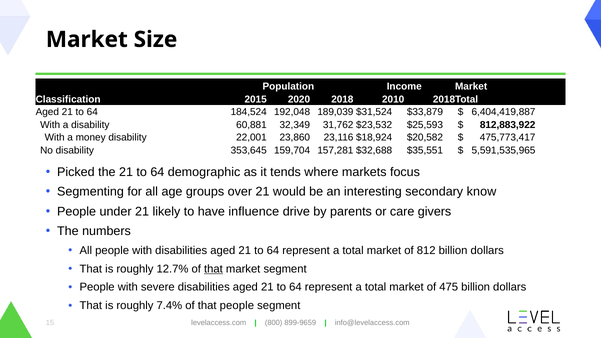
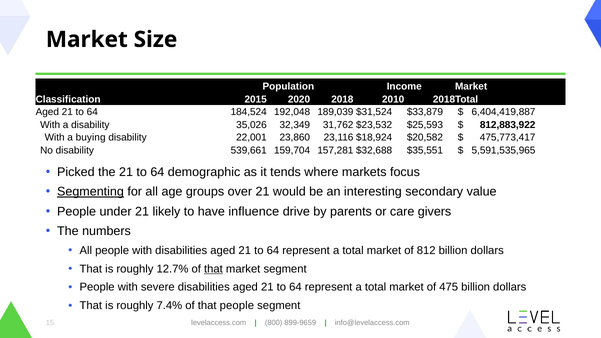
60,881: 60,881 -> 35,026
money: money -> buying
353,645: 353,645 -> 539,661
Segmenting underline: none -> present
know: know -> value
